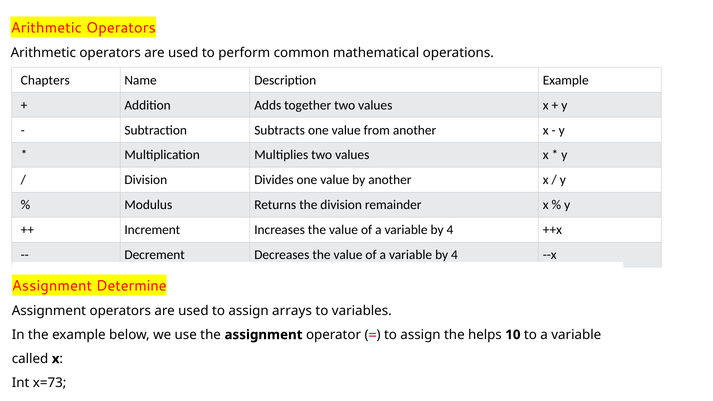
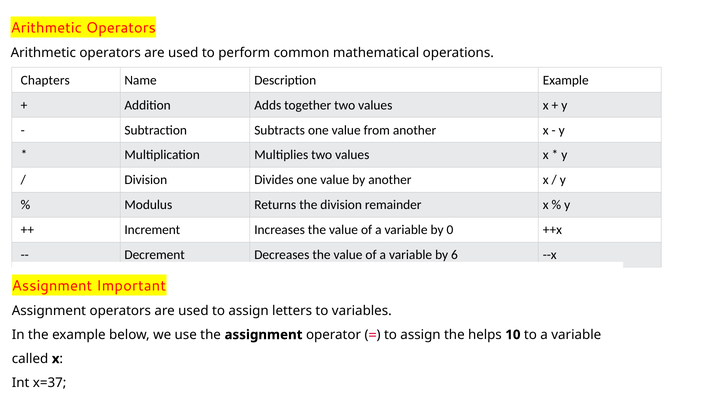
4 at (450, 230): 4 -> 0
4 at (454, 255): 4 -> 6
Determine: Determine -> Important
arrays: arrays -> letters
x=73: x=73 -> x=37
